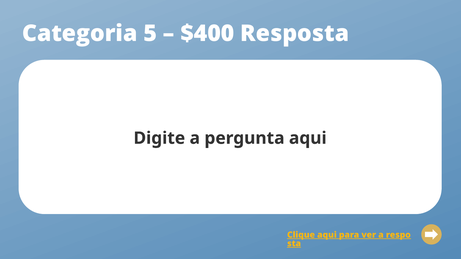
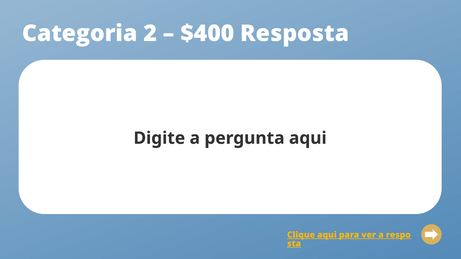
5: 5 -> 2
